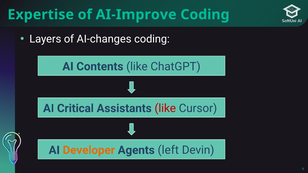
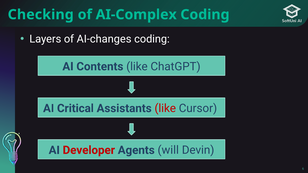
Expertise: Expertise -> Checking
AI-Improve: AI-Improve -> AI-Complex
Developer colour: orange -> red
left: left -> will
